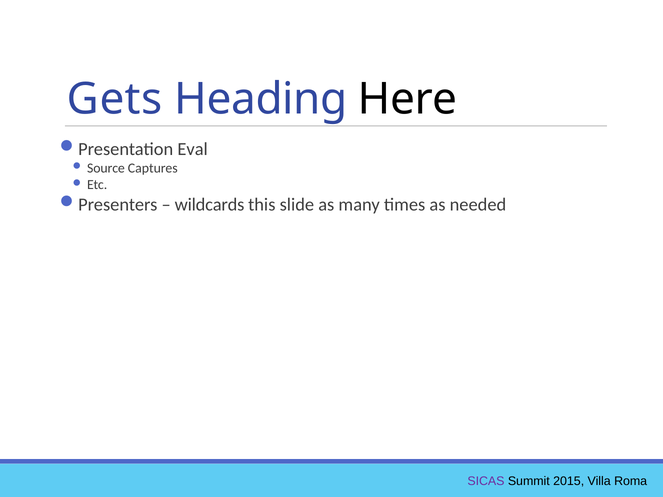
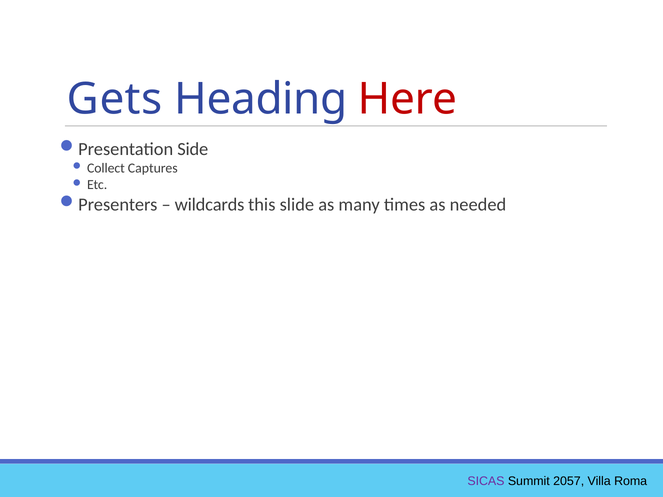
Here colour: black -> red
Eval: Eval -> Side
Source: Source -> Collect
2015: 2015 -> 2057
